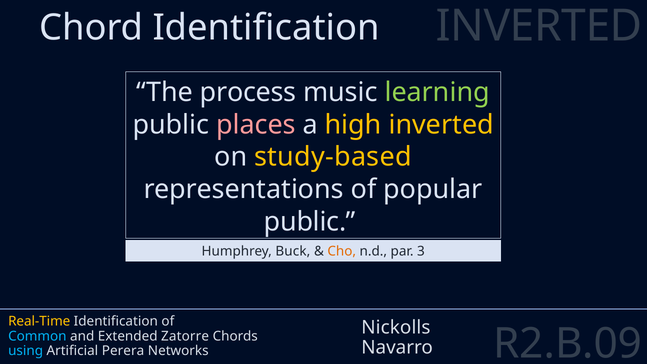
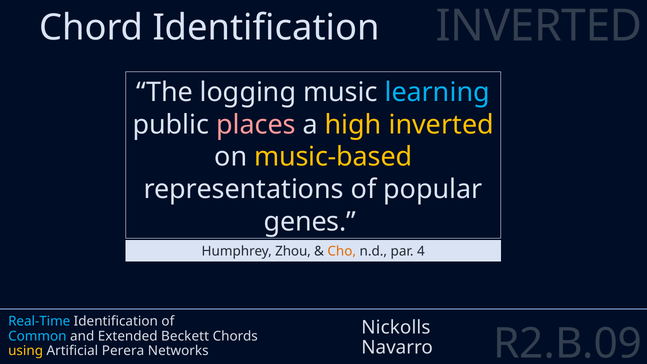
process: process -> logging
learning colour: light green -> light blue
study-based: study-based -> music-based
public at (310, 222): public -> genes
Buck: Buck -> Zhou
3: 3 -> 4
Real-Time colour: yellow -> light blue
Zatorre: Zatorre -> Beckett
using colour: light blue -> yellow
